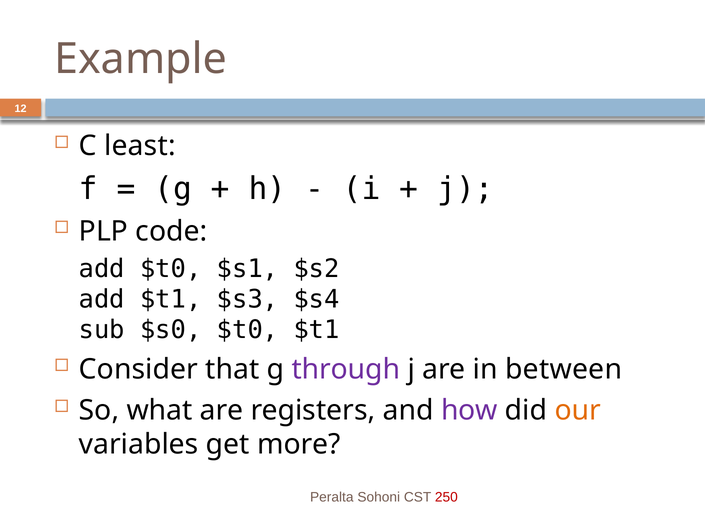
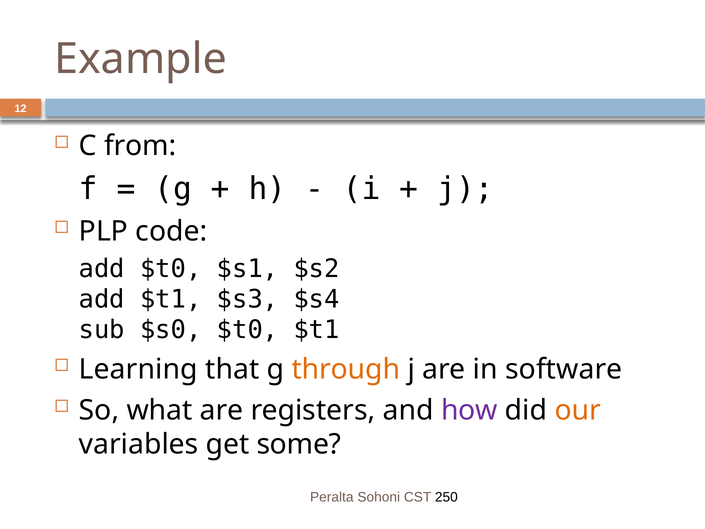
least: least -> from
Consider: Consider -> Learning
through colour: purple -> orange
between: between -> software
more: more -> some
250 colour: red -> black
